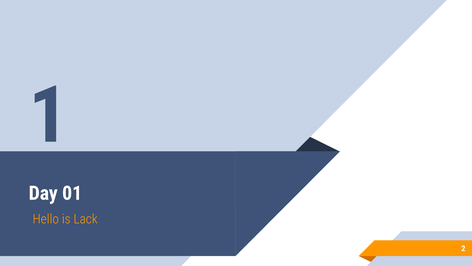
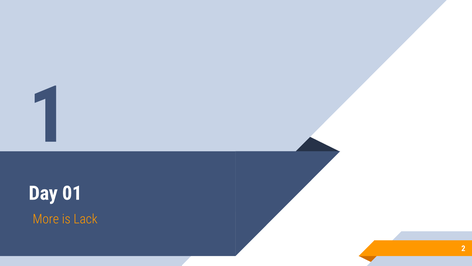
Hello: Hello -> More
